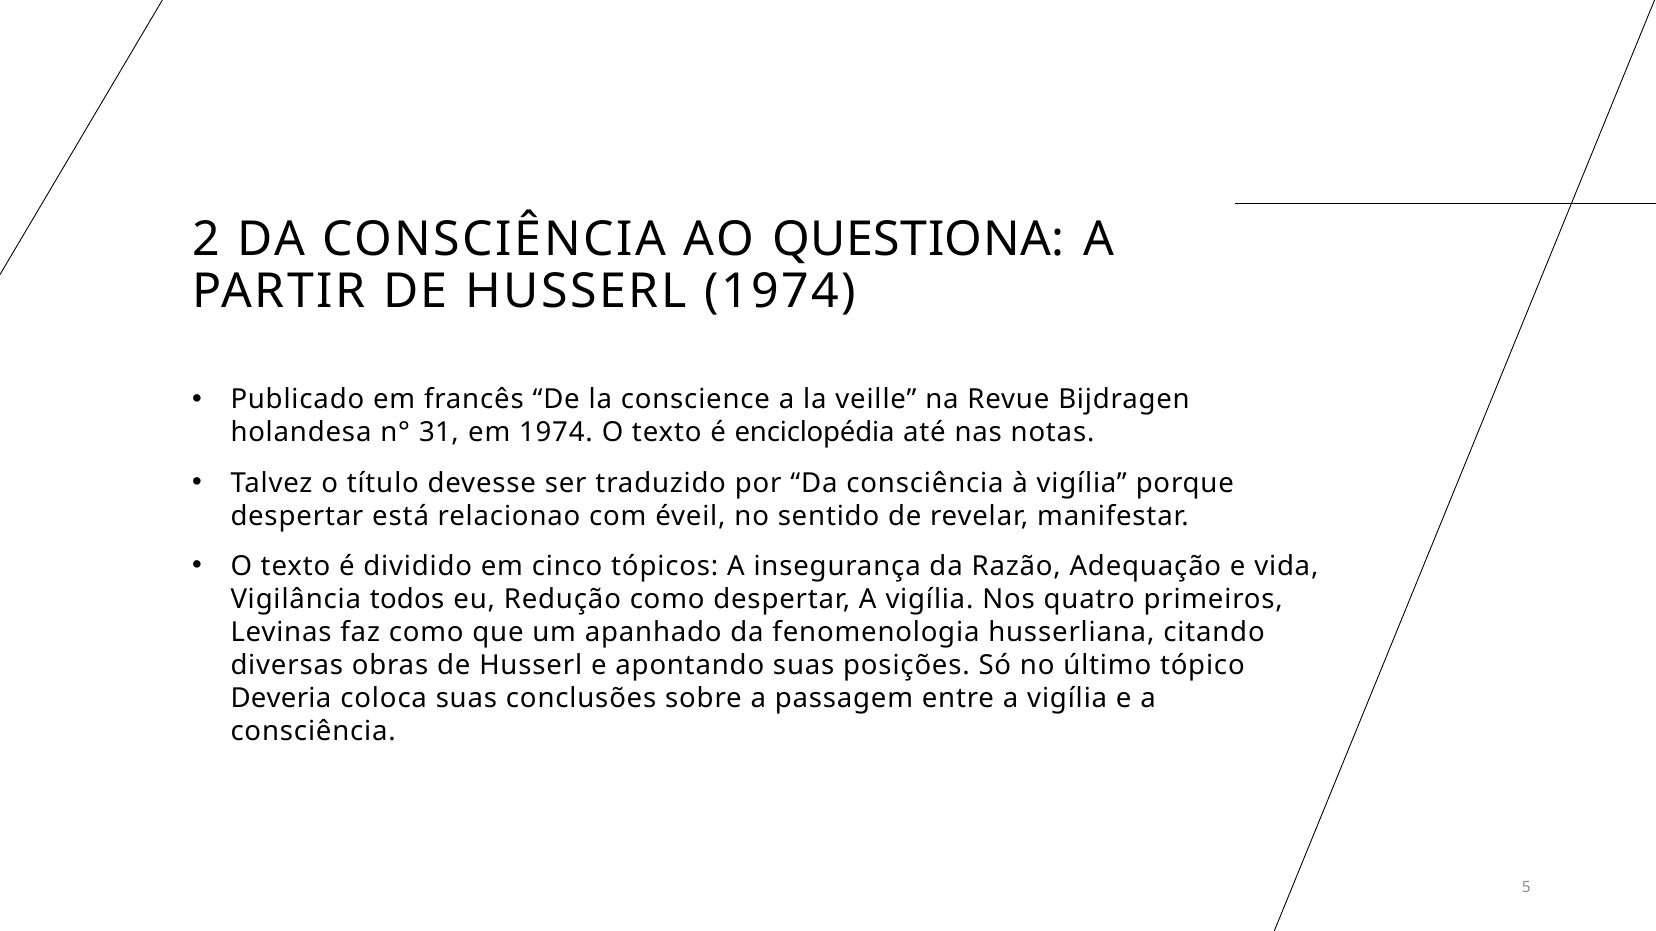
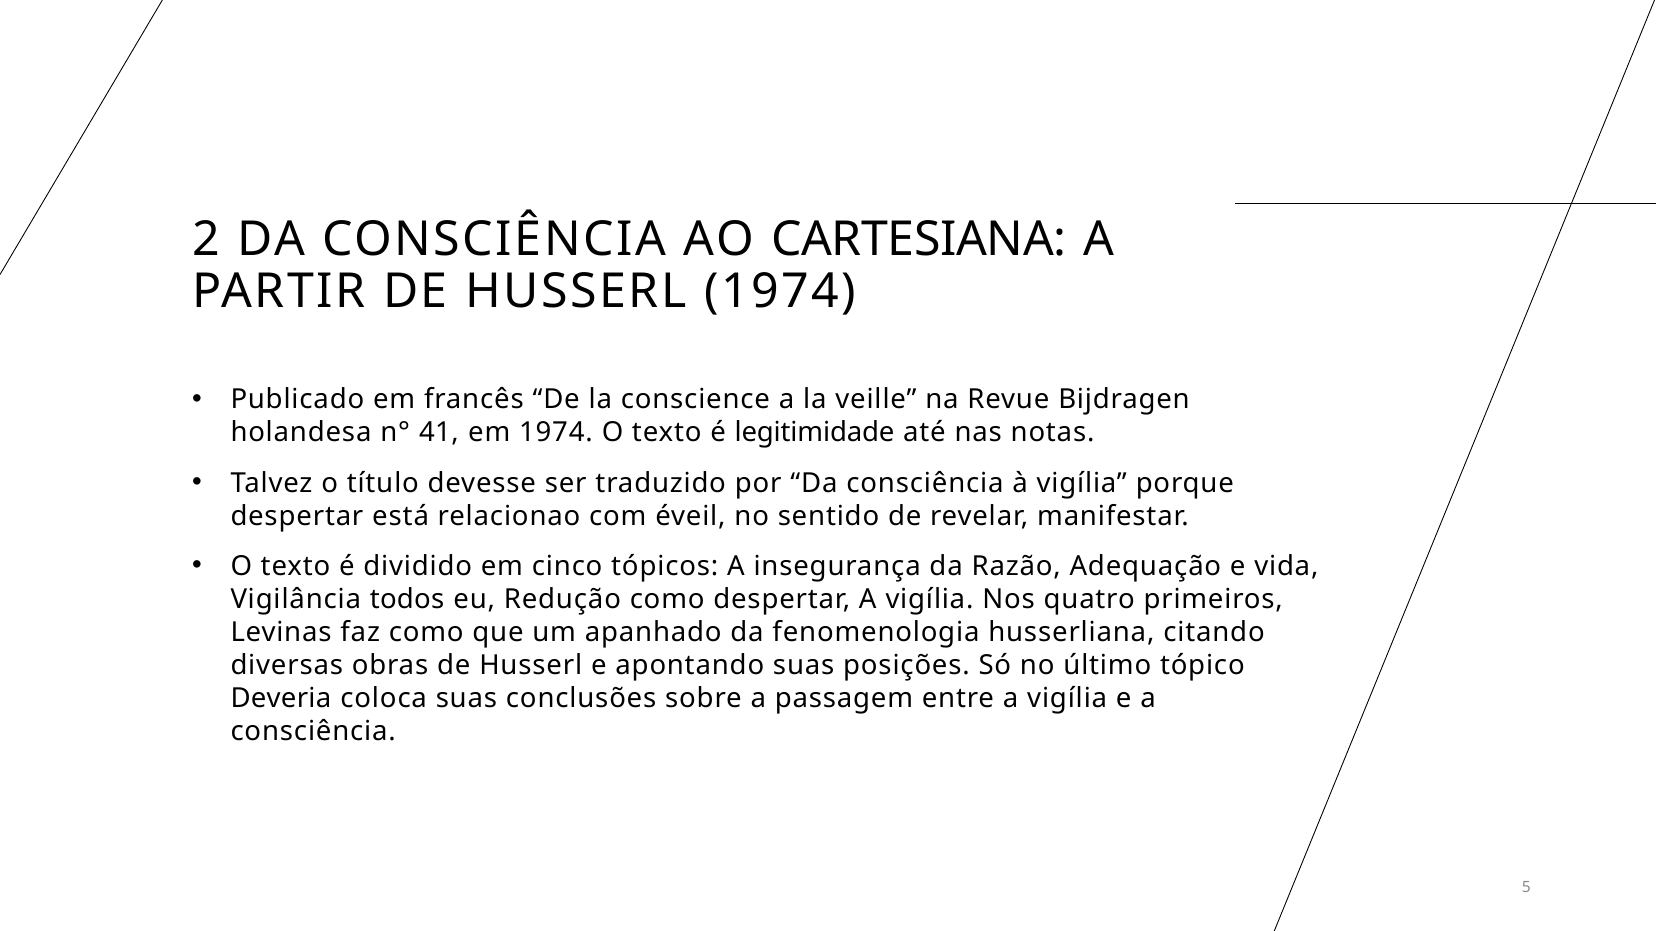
QUESTIONA: QUESTIONA -> CARTESIANA
31: 31 -> 41
enciclopédia: enciclopédia -> legitimidade
